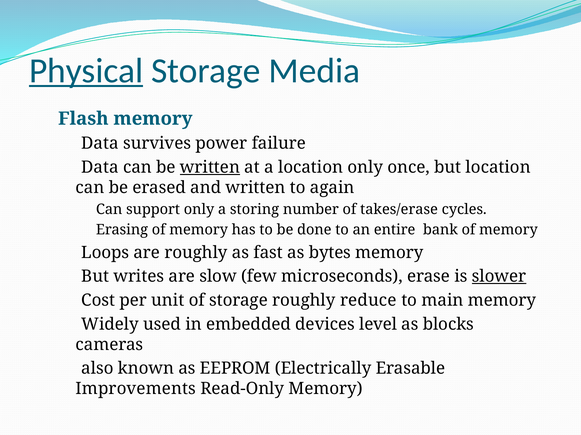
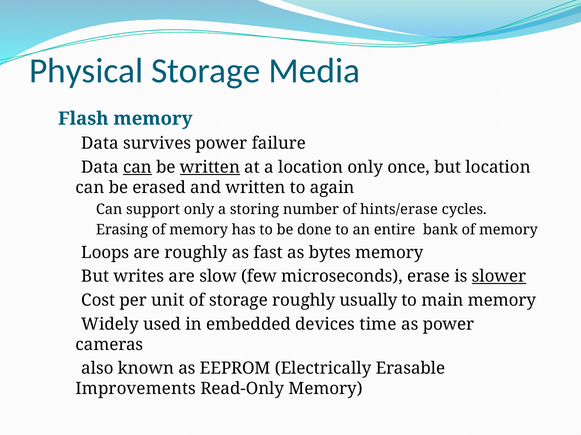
Physical underline: present -> none
can at (137, 168) underline: none -> present
takes/erase: takes/erase -> hints/erase
reduce: reduce -> usually
level: level -> time
as blocks: blocks -> power
